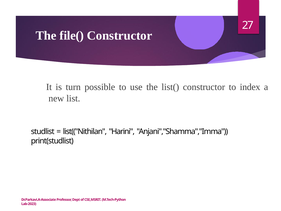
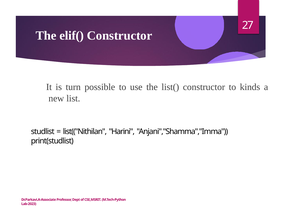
file(: file( -> elif(
index: index -> kinds
